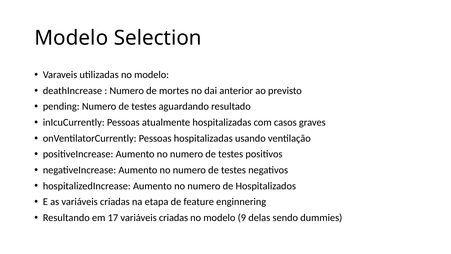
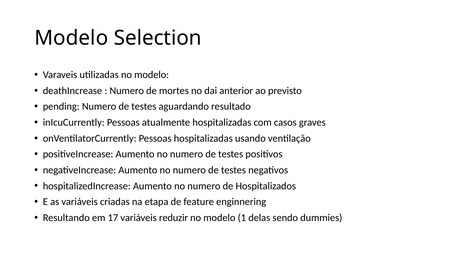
17 variáveis criadas: criadas -> reduzir
9: 9 -> 1
